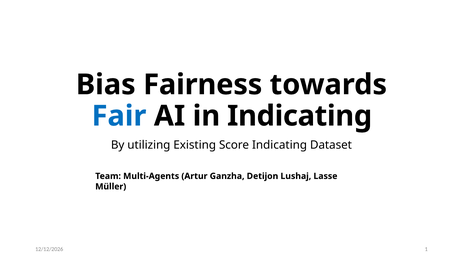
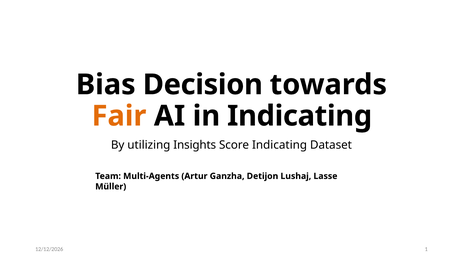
Fairness: Fairness -> Decision
Fair colour: blue -> orange
Existing: Existing -> Insights
